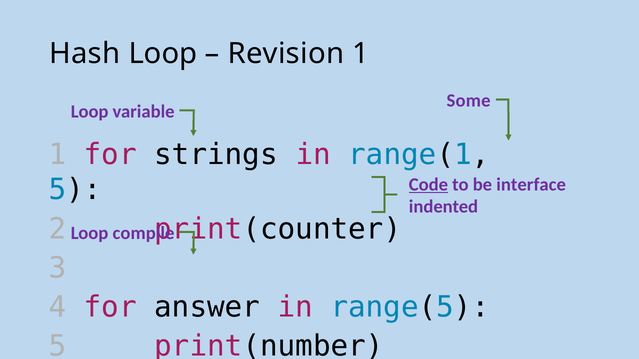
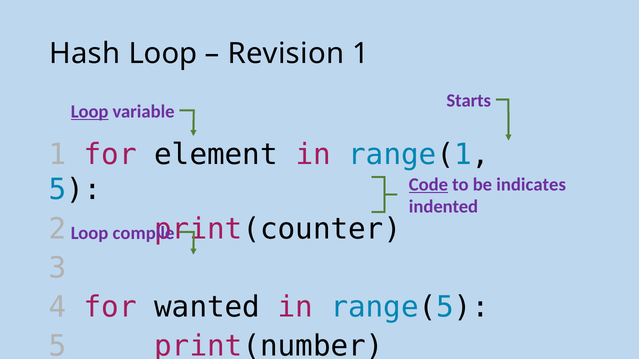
Some: Some -> Starts
Loop at (90, 112) underline: none -> present
strings: strings -> element
interface: interface -> indicates
answer: answer -> wanted
